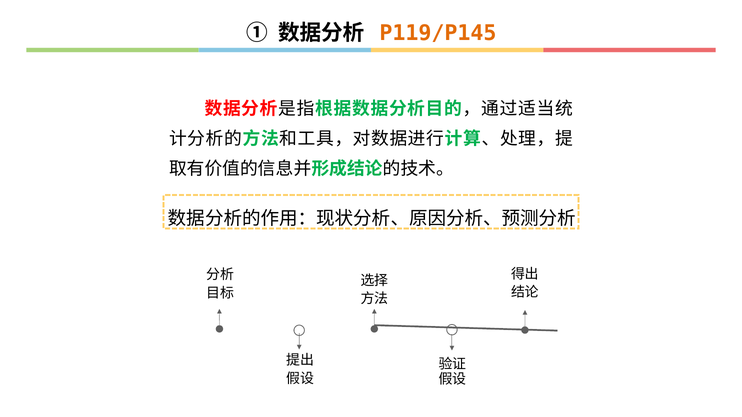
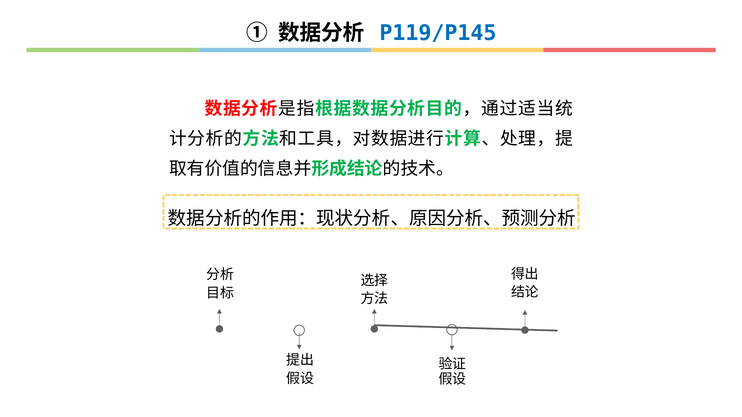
P119/P145 colour: orange -> blue
